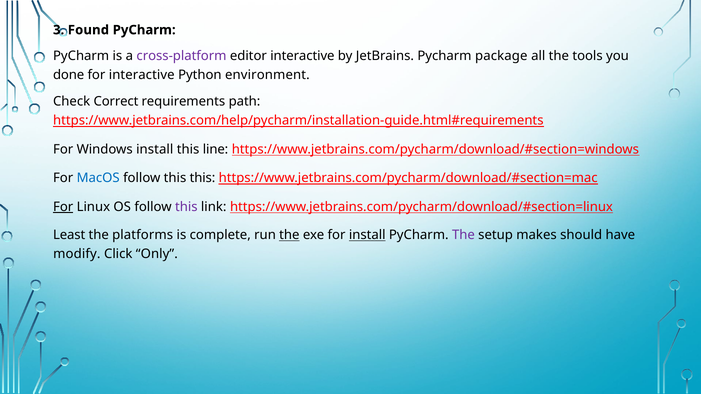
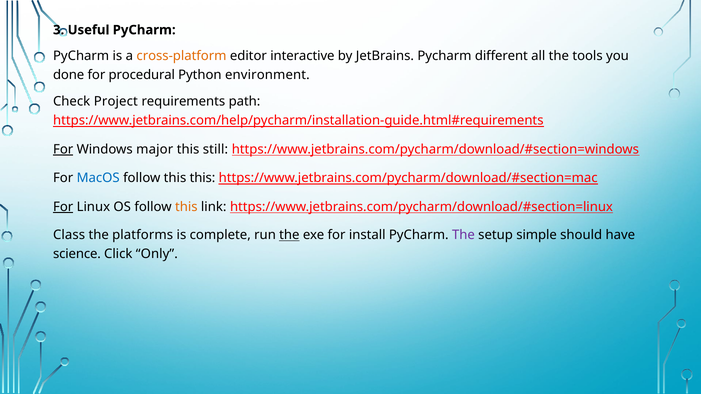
Found: Found -> Useful
cross-platform colour: purple -> orange
package: package -> different
for interactive: interactive -> procedural
Correct: Correct -> Project
For at (63, 149) underline: none -> present
Windows install: install -> major
line: line -> still
this at (186, 207) colour: purple -> orange
Least: Least -> Class
install at (367, 235) underline: present -> none
makes: makes -> simple
modify: modify -> science
